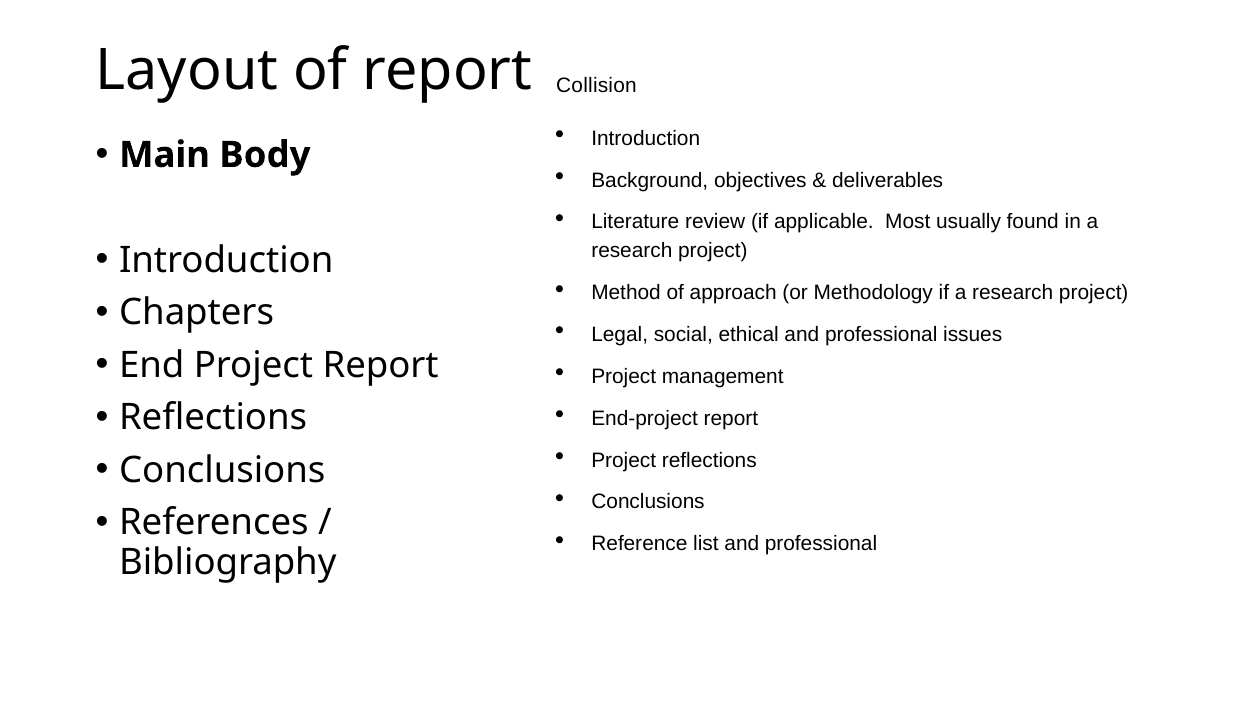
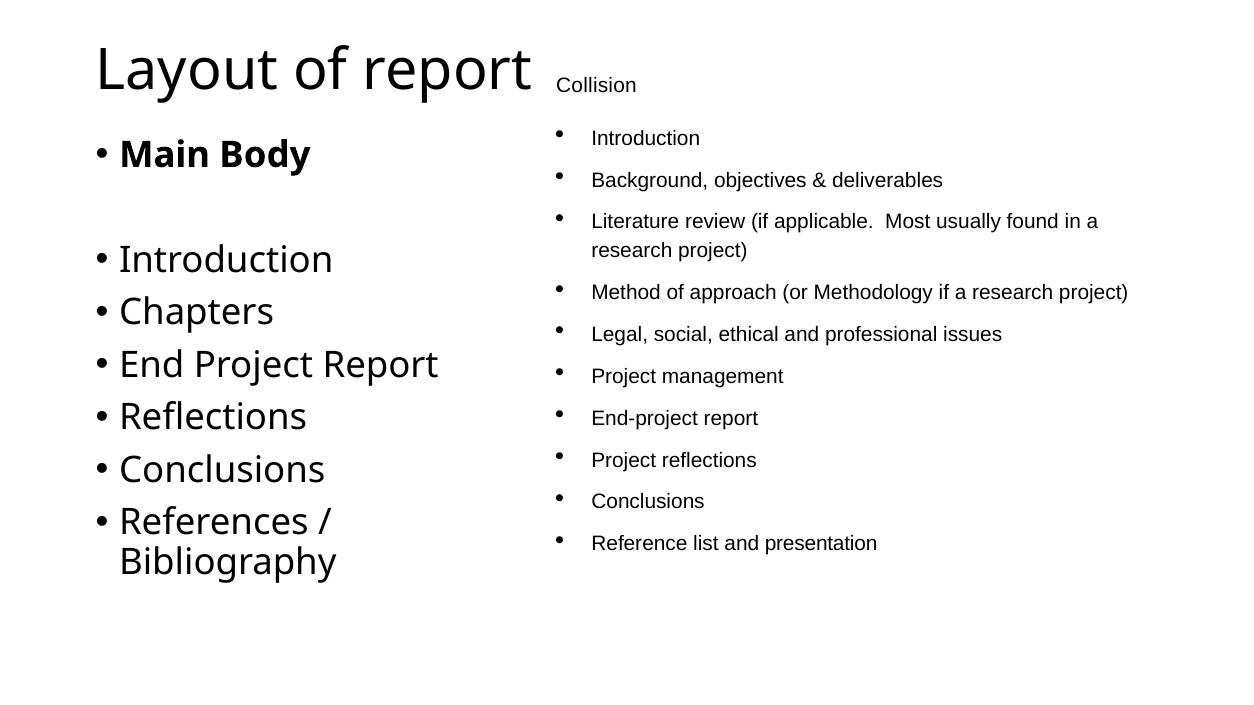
list and professional: professional -> presentation
